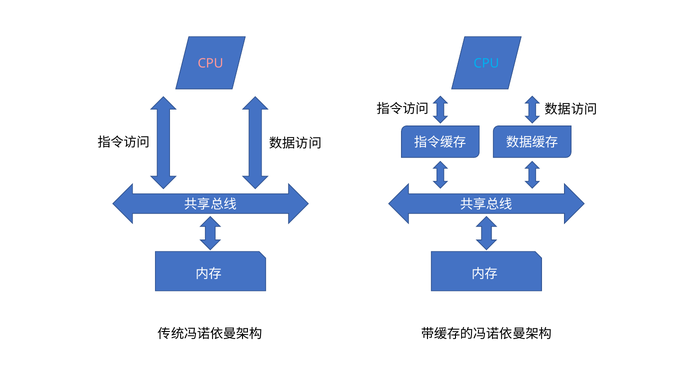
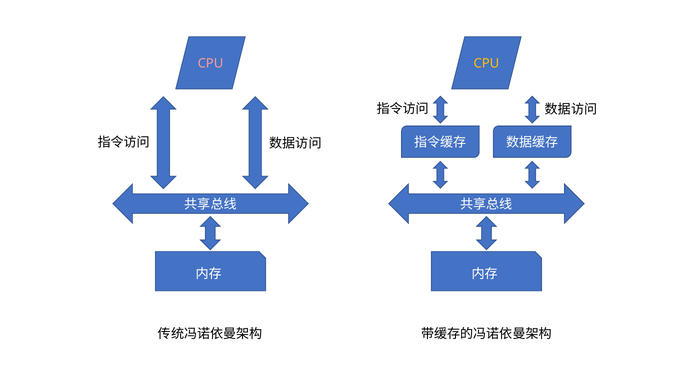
CPU at (486, 64) colour: light blue -> yellow
